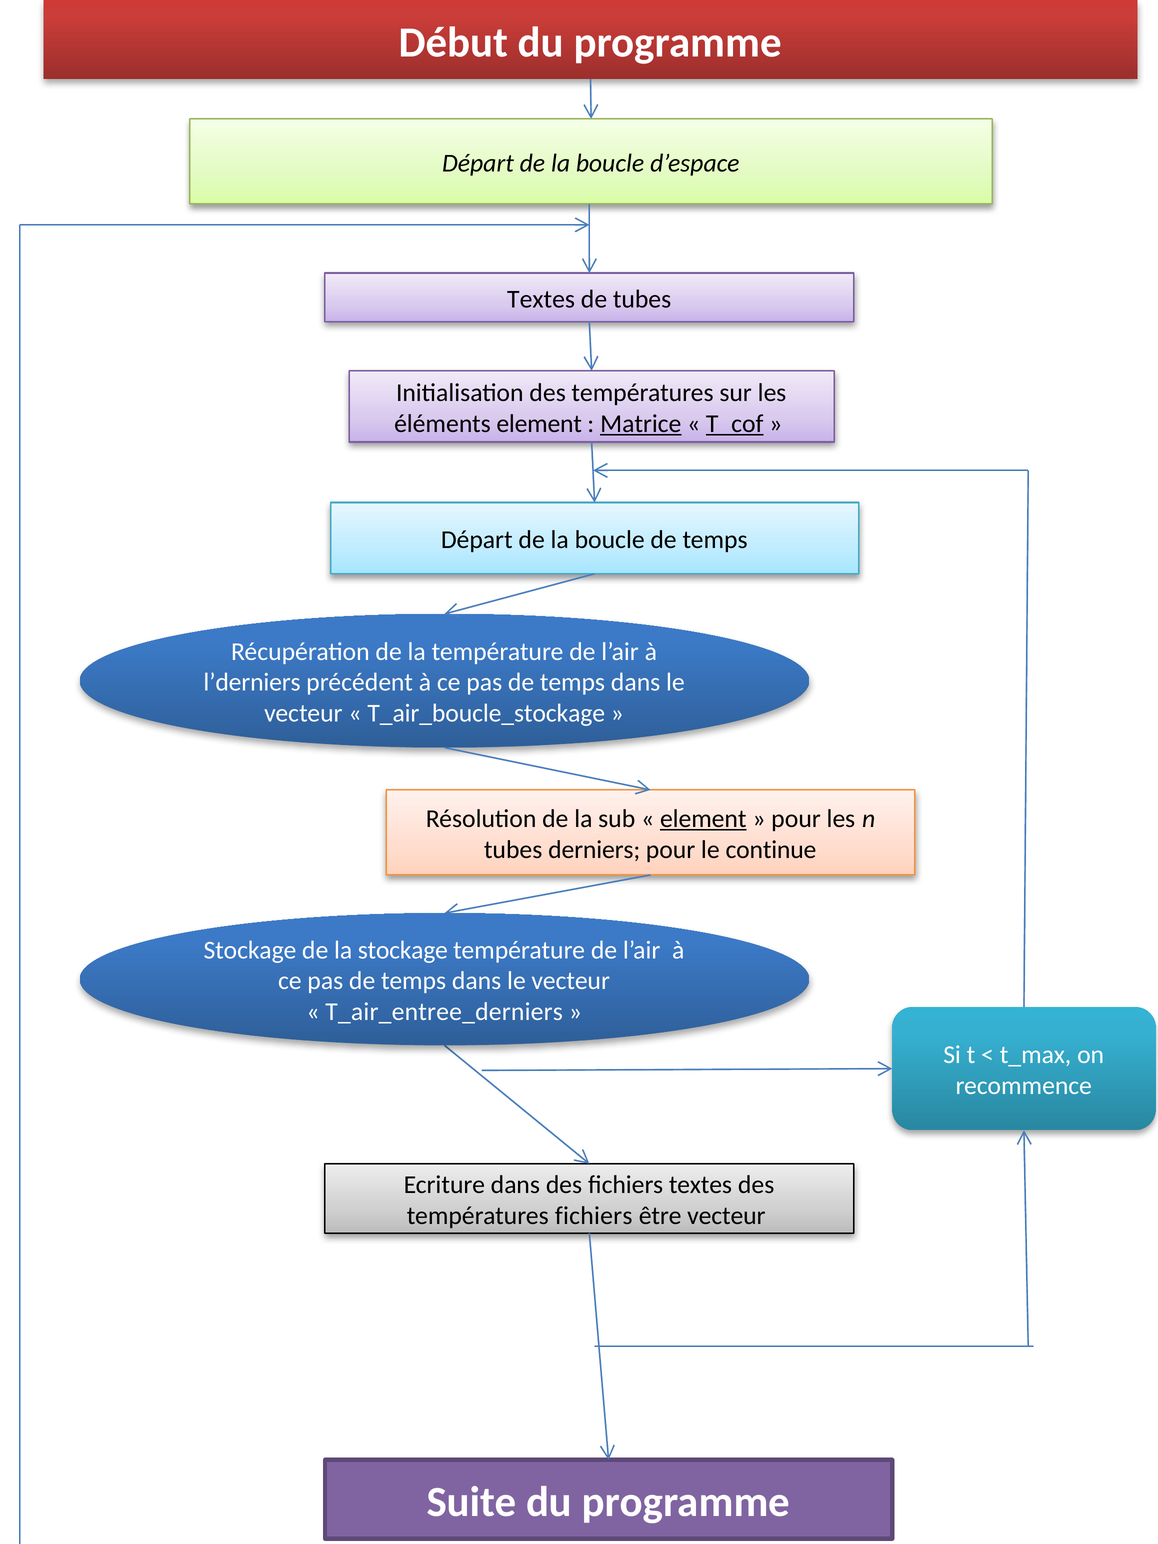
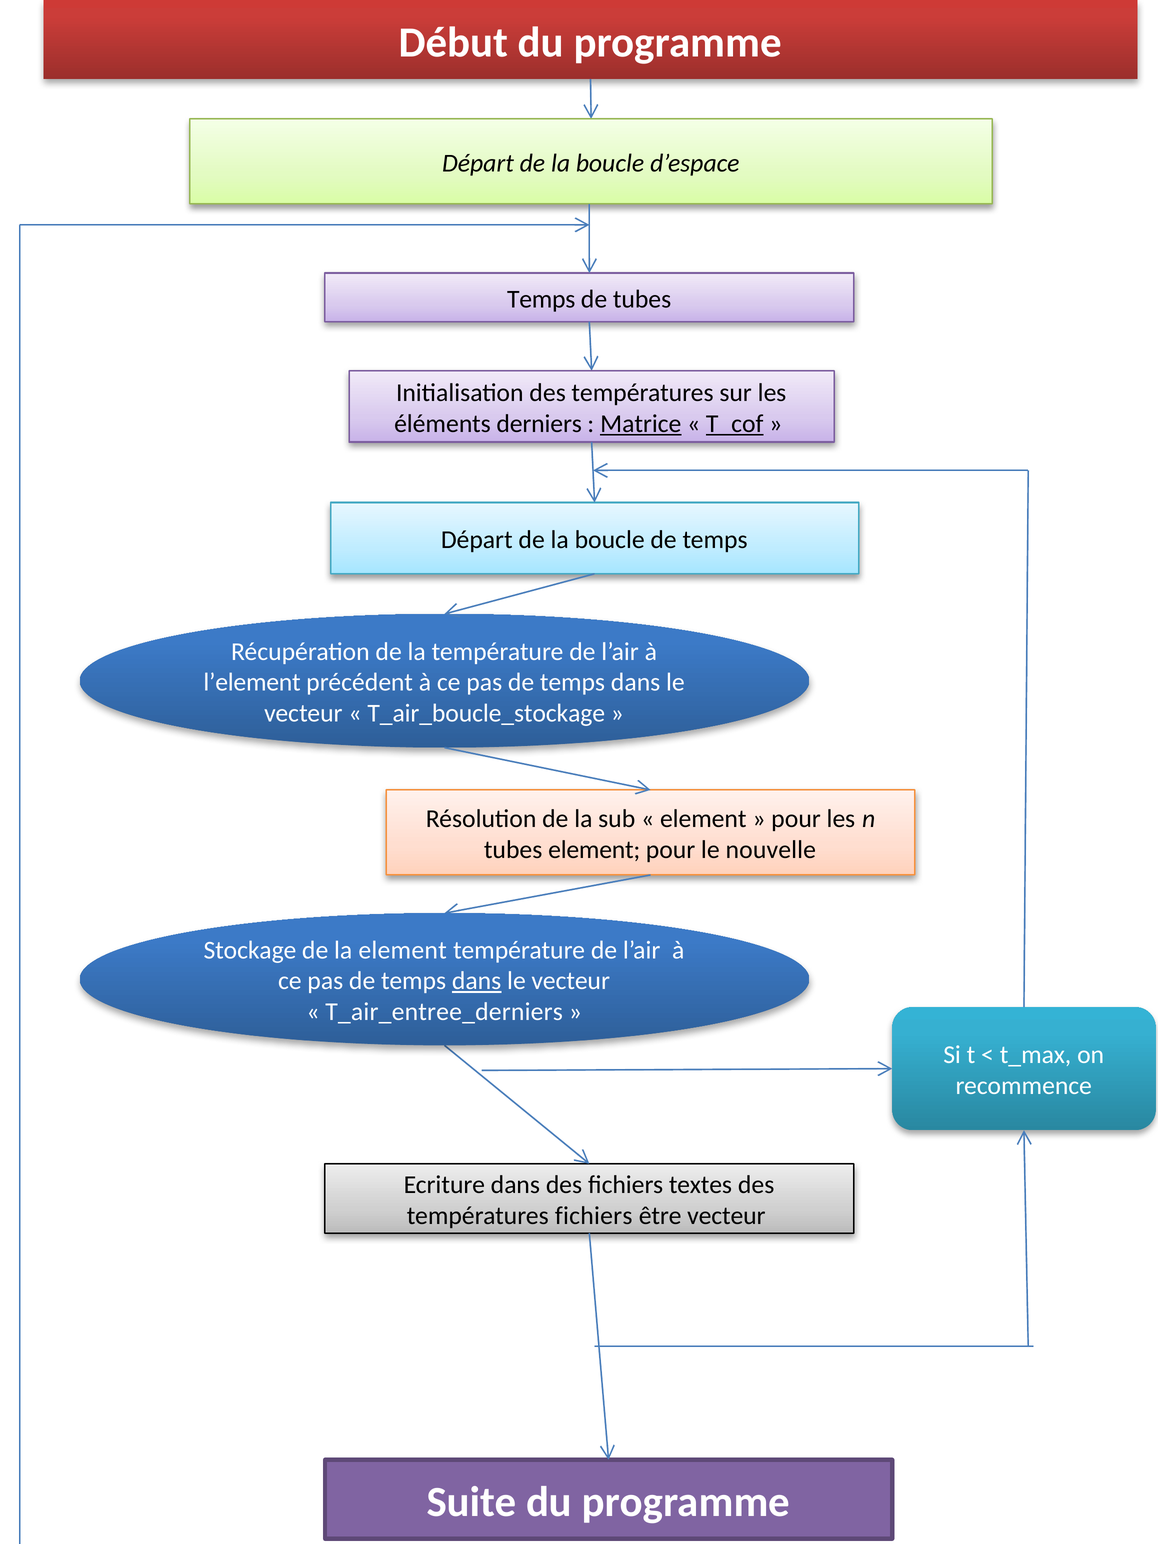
Textes at (541, 299): Textes -> Temps
éléments element: element -> derniers
l’derniers: l’derniers -> l’element
element at (703, 819) underline: present -> none
tubes derniers: derniers -> element
continue: continue -> nouvelle
la stockage: stockage -> element
dans at (477, 981) underline: none -> present
